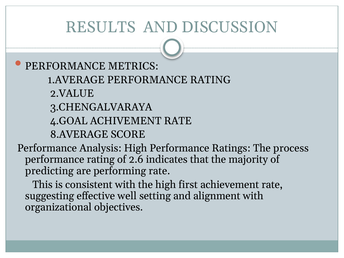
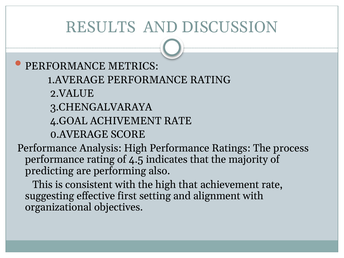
8.AVERAGE: 8.AVERAGE -> 0.AVERAGE
2.6: 2.6 -> 4.5
performing rate: rate -> also
high first: first -> that
well: well -> first
